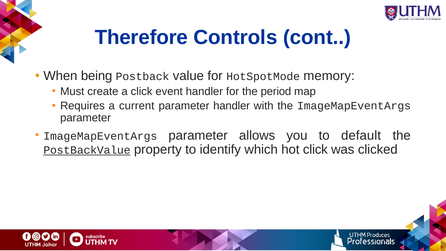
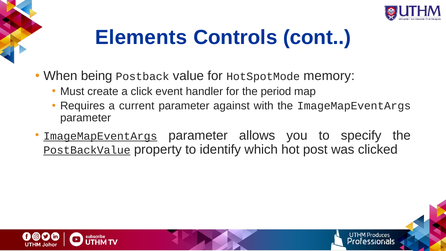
Therefore: Therefore -> Elements
parameter handler: handler -> against
ImageMapEventArgs at (100, 136) underline: none -> present
default: default -> specify
hot click: click -> post
